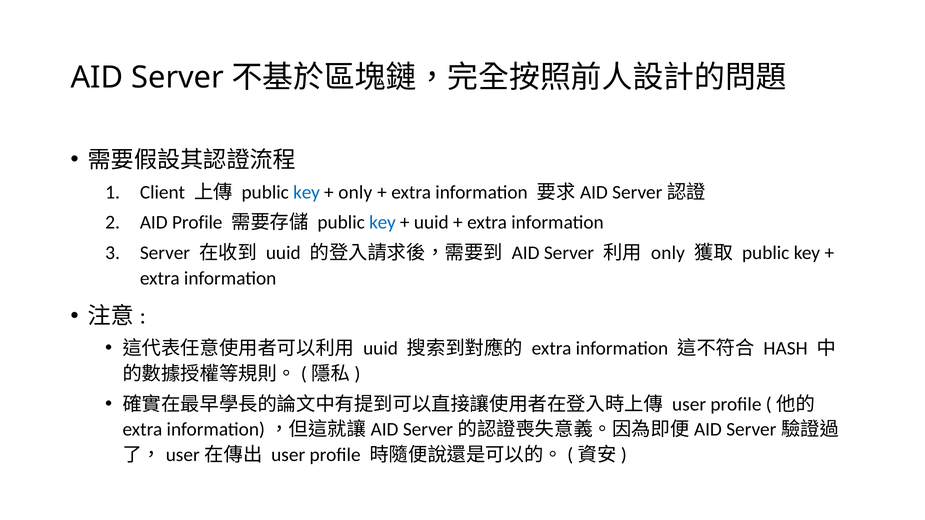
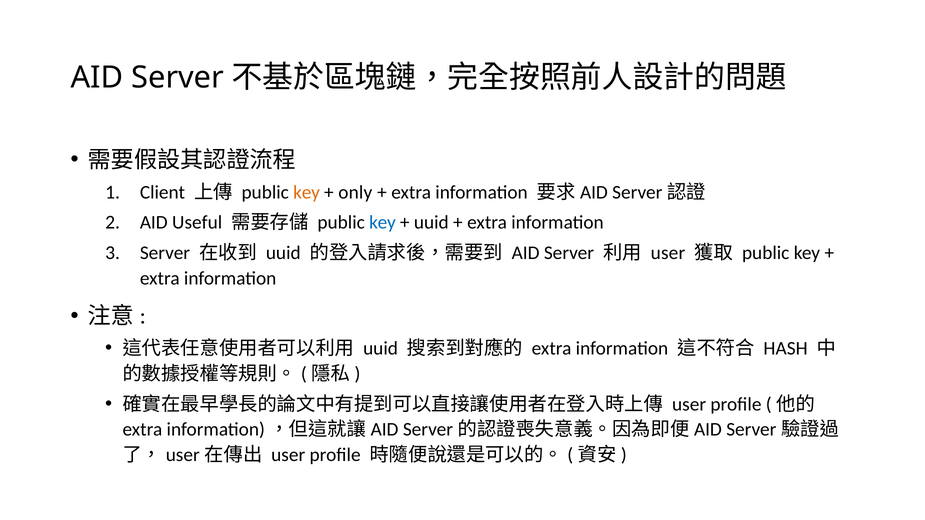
key at (307, 193) colour: blue -> orange
AID Profile: Profile -> Useful
only at (668, 253): only -> user
